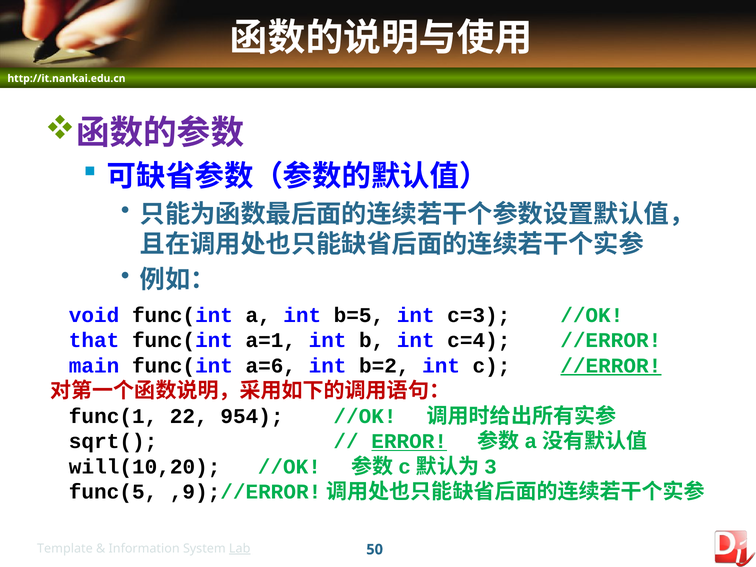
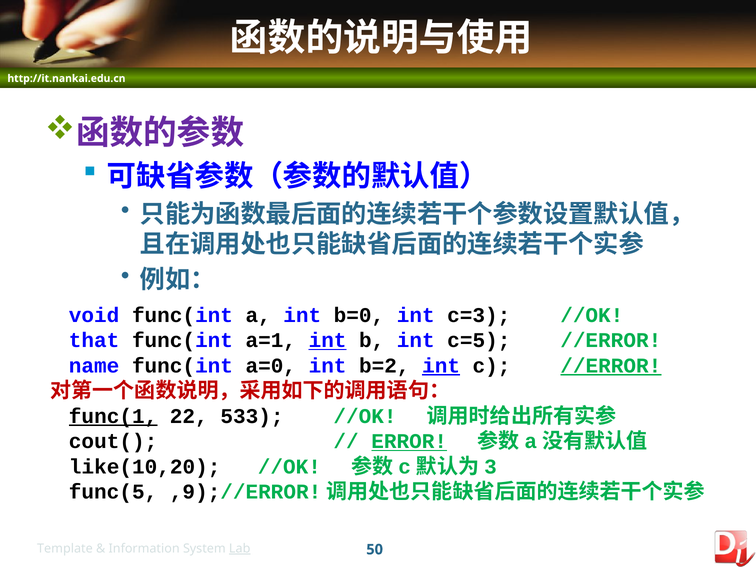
b=5: b=5 -> b=0
int at (328, 341) underline: none -> present
c=4: c=4 -> c=5
main: main -> name
a=6: a=6 -> a=0
int at (441, 366) underline: none -> present
func(1 underline: none -> present
954: 954 -> 533
sqrt(: sqrt( -> cout(
will(10,20: will(10,20 -> like(10,20
